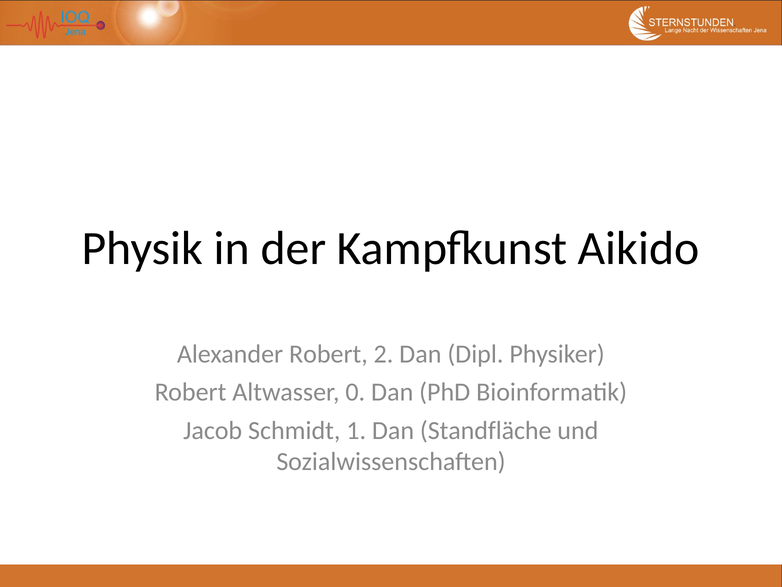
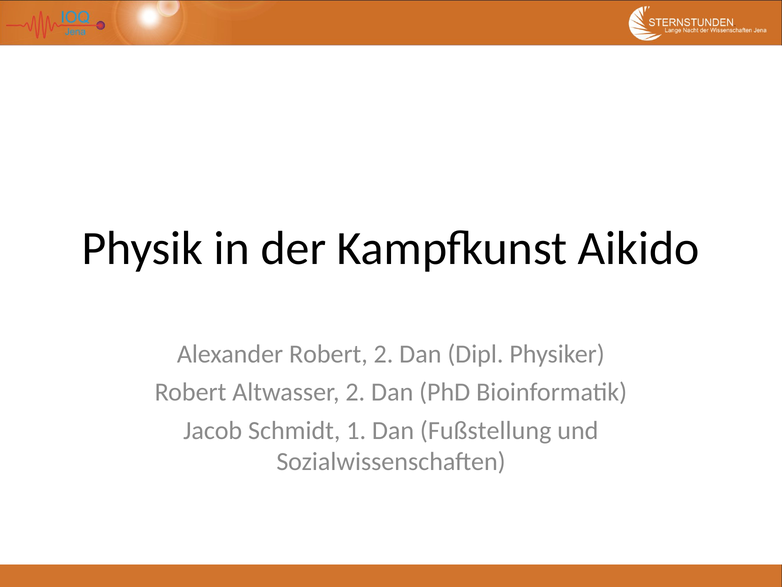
Altwasser 0: 0 -> 2
Standfläche: Standfläche -> Fußstellung
